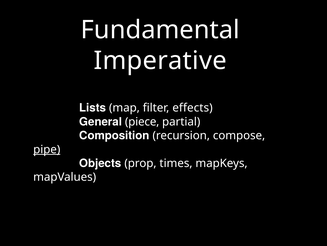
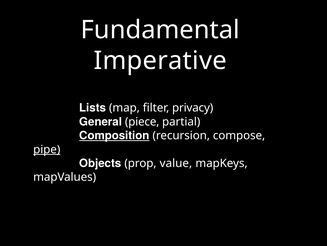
effects: effects -> privacy
Composition underline: none -> present
times: times -> value
